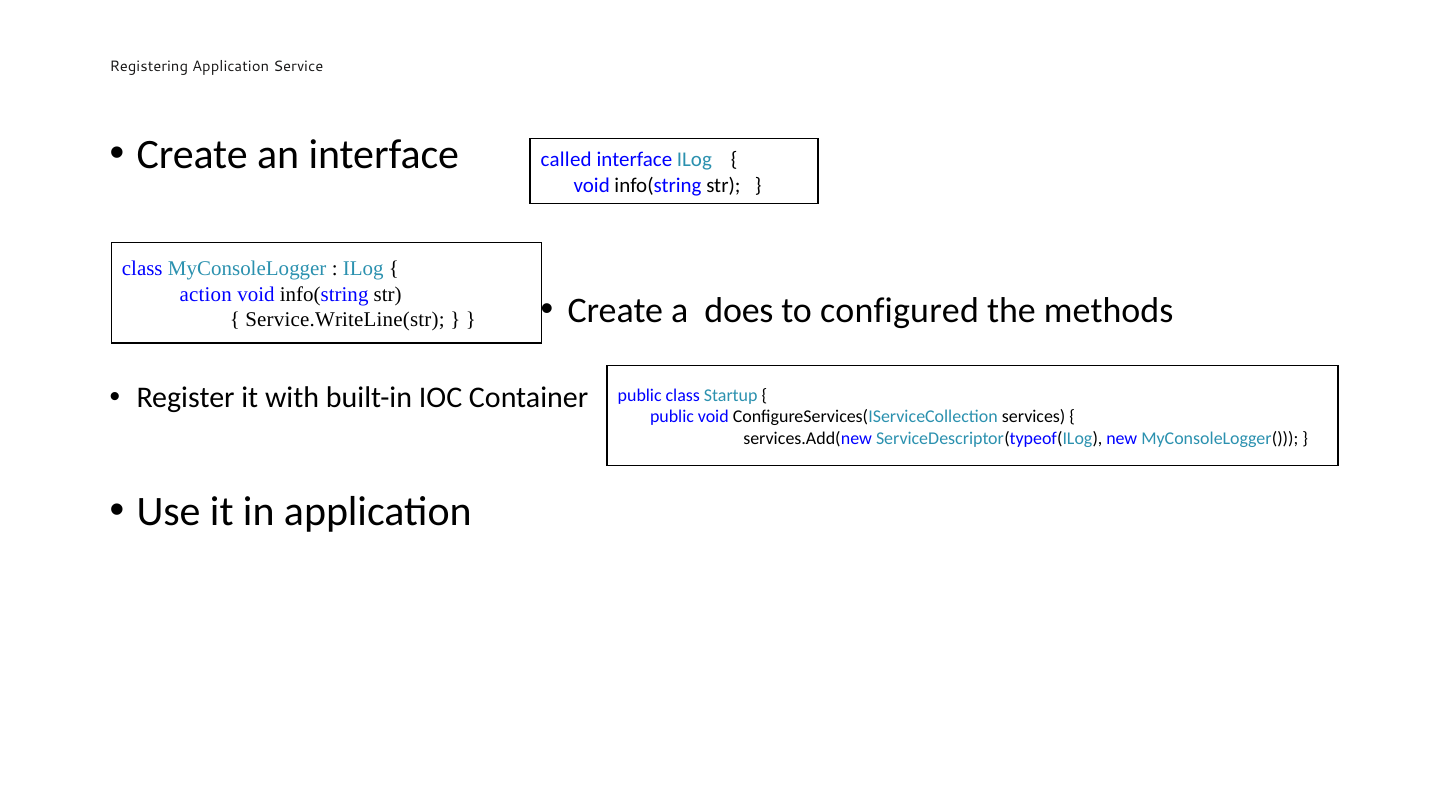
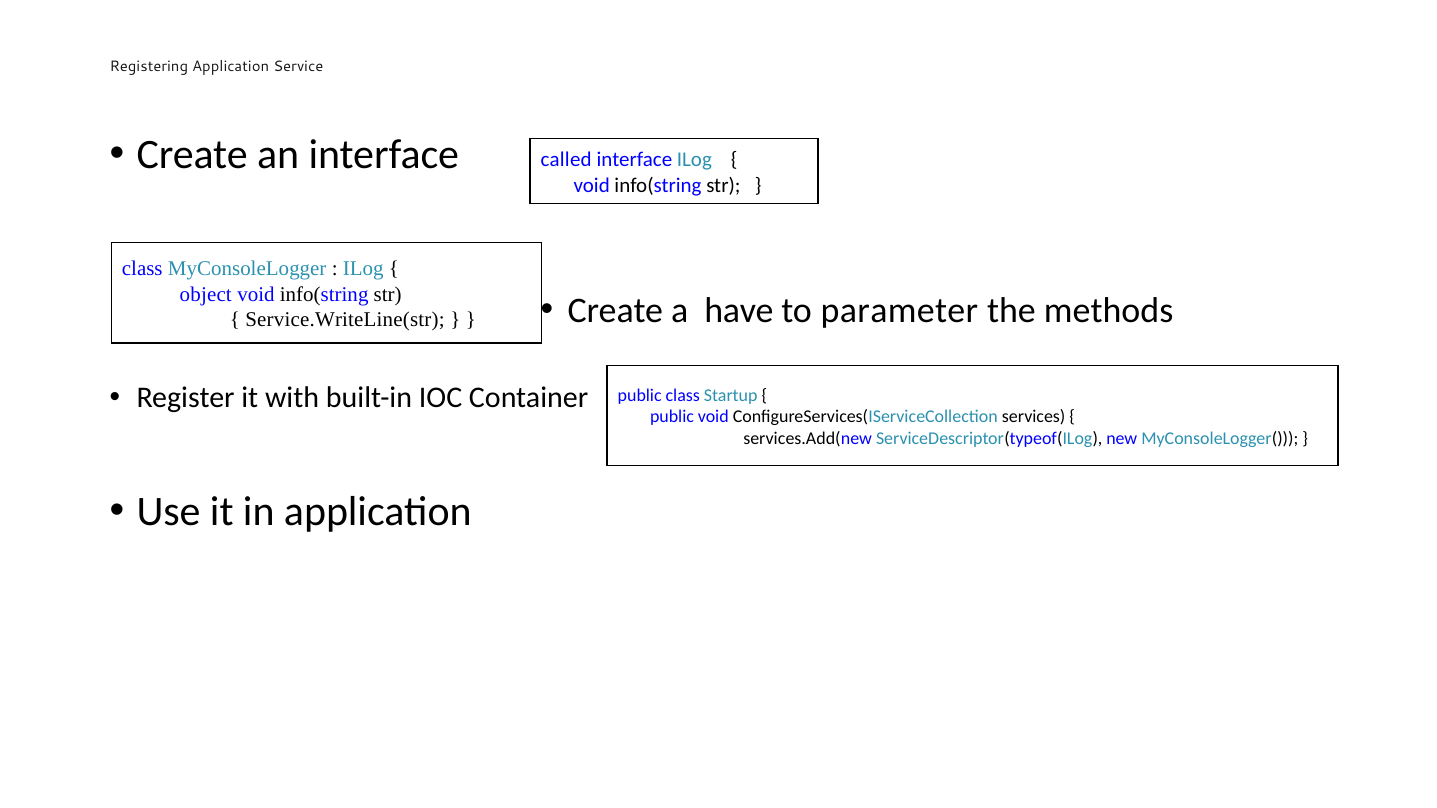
action: action -> object
does: does -> have
configured: configured -> parameter
